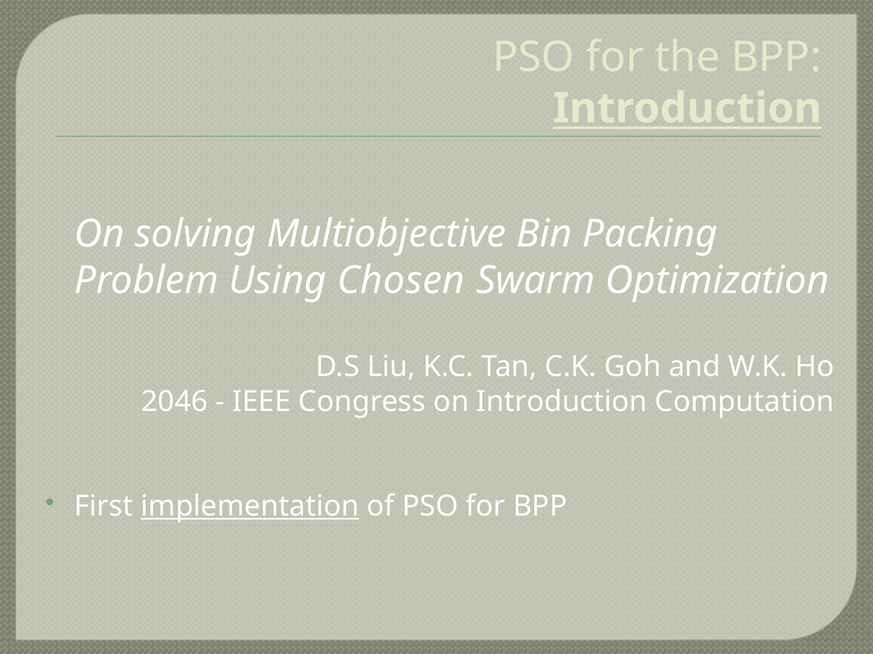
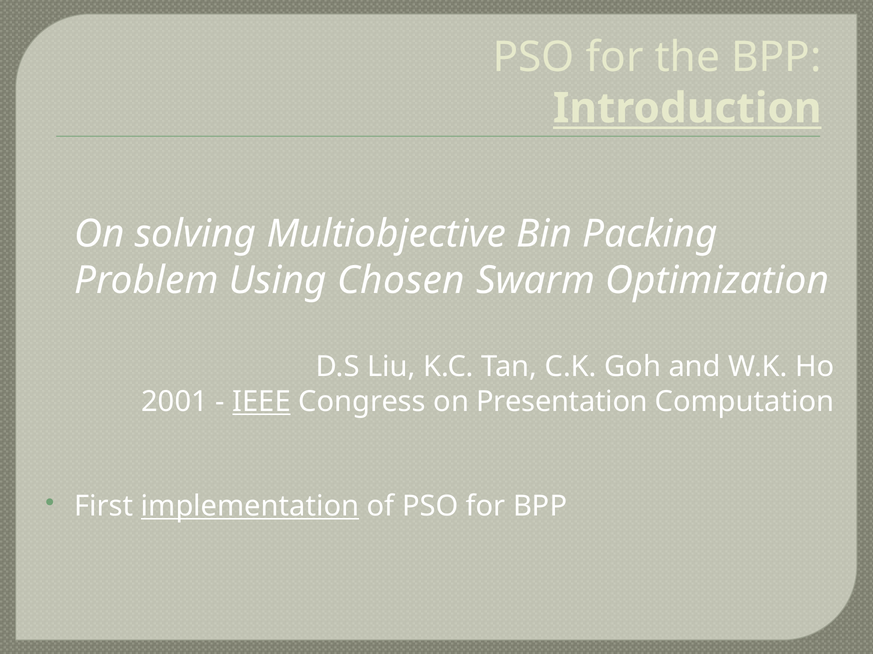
2046: 2046 -> 2001
IEEE underline: none -> present
on Introduction: Introduction -> Presentation
